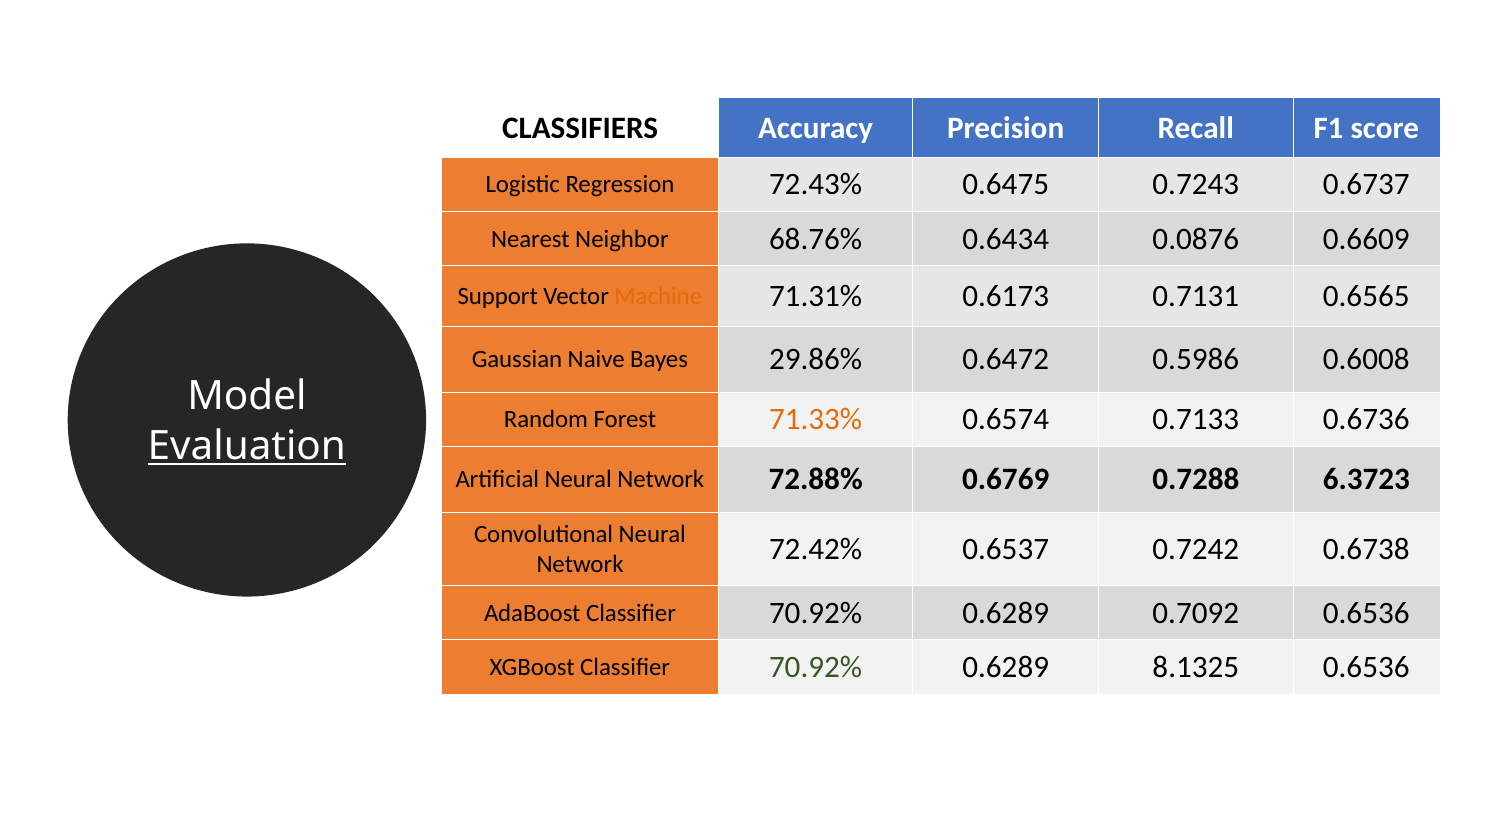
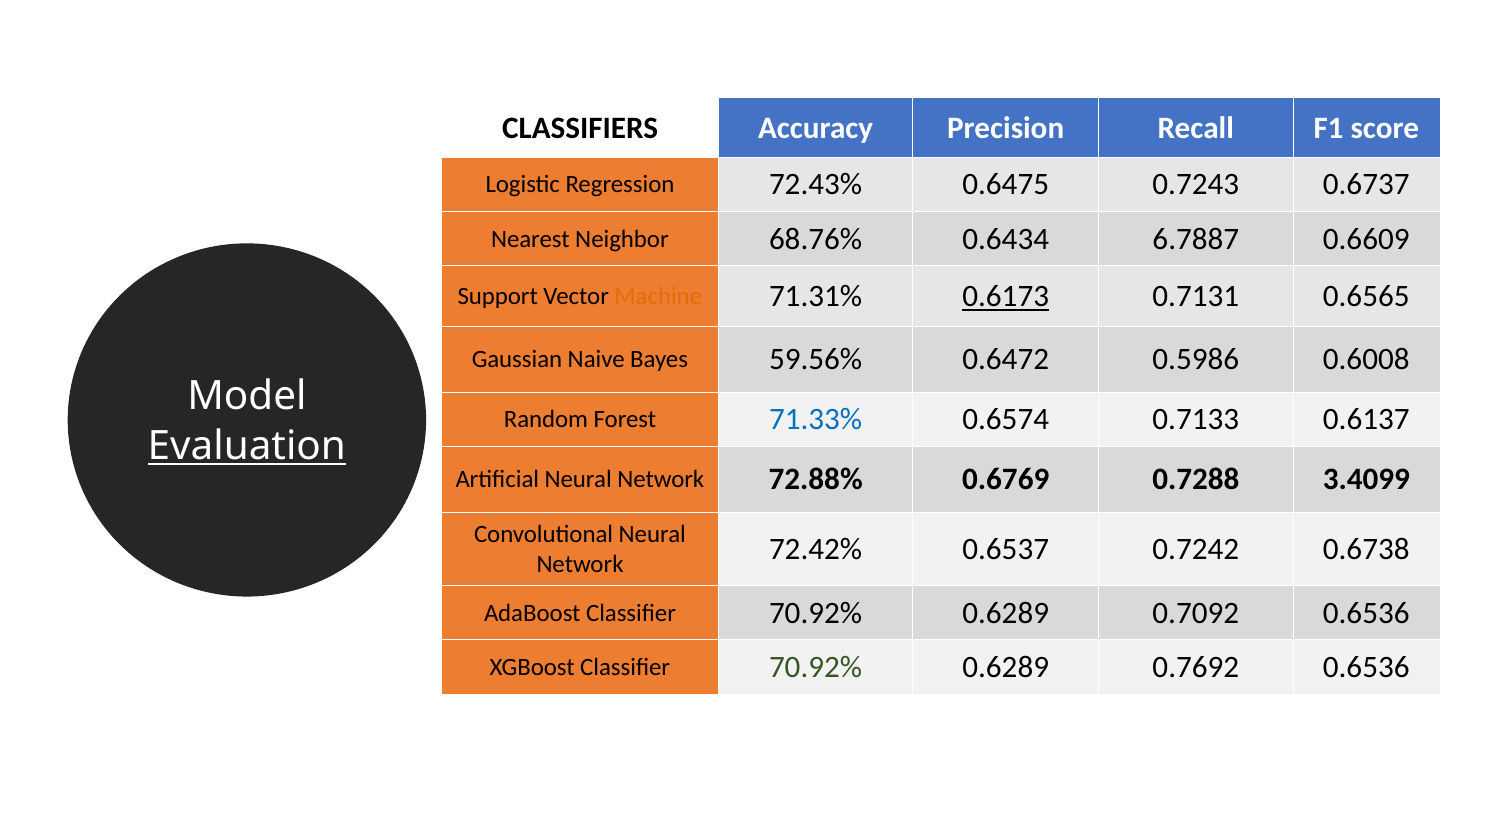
0.0876: 0.0876 -> 6.7887
0.6173 underline: none -> present
29.86%: 29.86% -> 59.56%
71.33% colour: orange -> blue
0.6736: 0.6736 -> 0.6137
6.3723: 6.3723 -> 3.4099
8.1325: 8.1325 -> 0.7692
